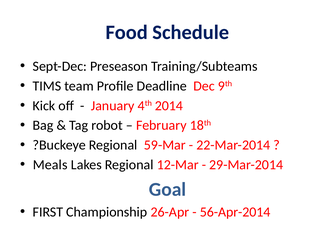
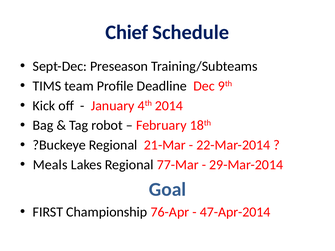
Food: Food -> Chief
59-Mar: 59-Mar -> 21-Mar
12-Mar: 12-Mar -> 77-Mar
26-Apr: 26-Apr -> 76-Apr
56-Apr-2014: 56-Apr-2014 -> 47-Apr-2014
